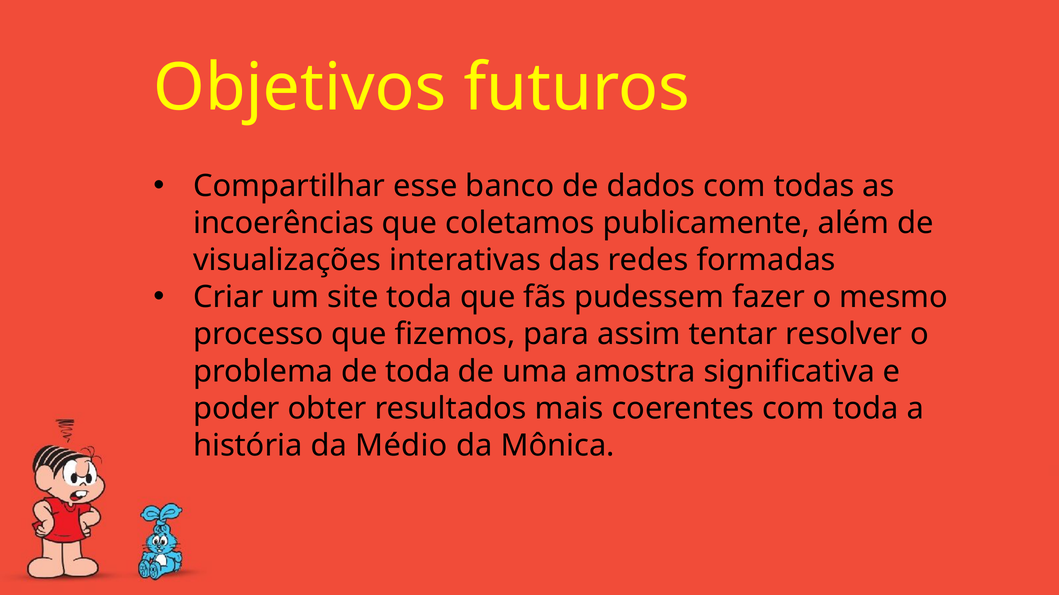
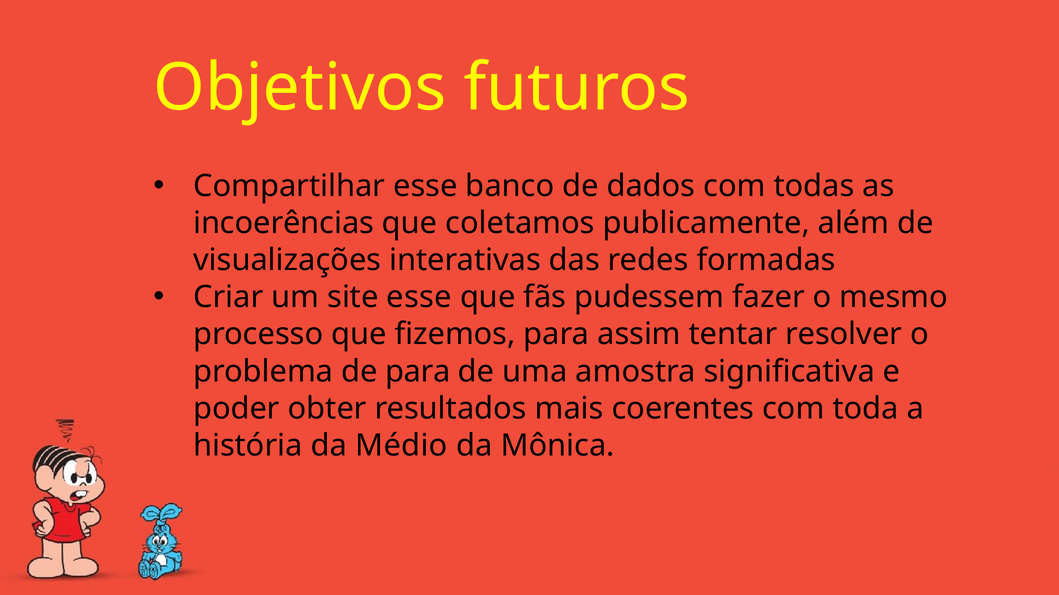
site toda: toda -> esse
de toda: toda -> para
